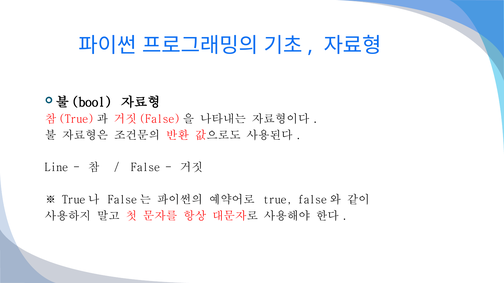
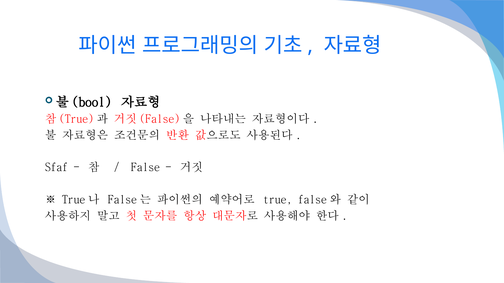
Line: Line -> Sfaf
